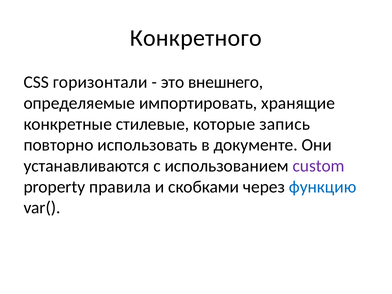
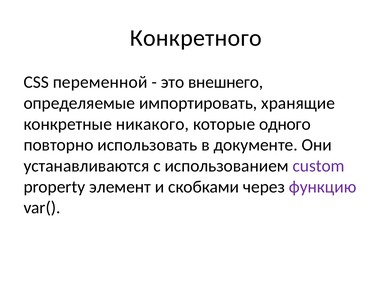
горизонтали: горизонтали -> переменной
стилевые: стилевые -> никакого
запись: запись -> одного
правила: правила -> элемент
функцию colour: blue -> purple
